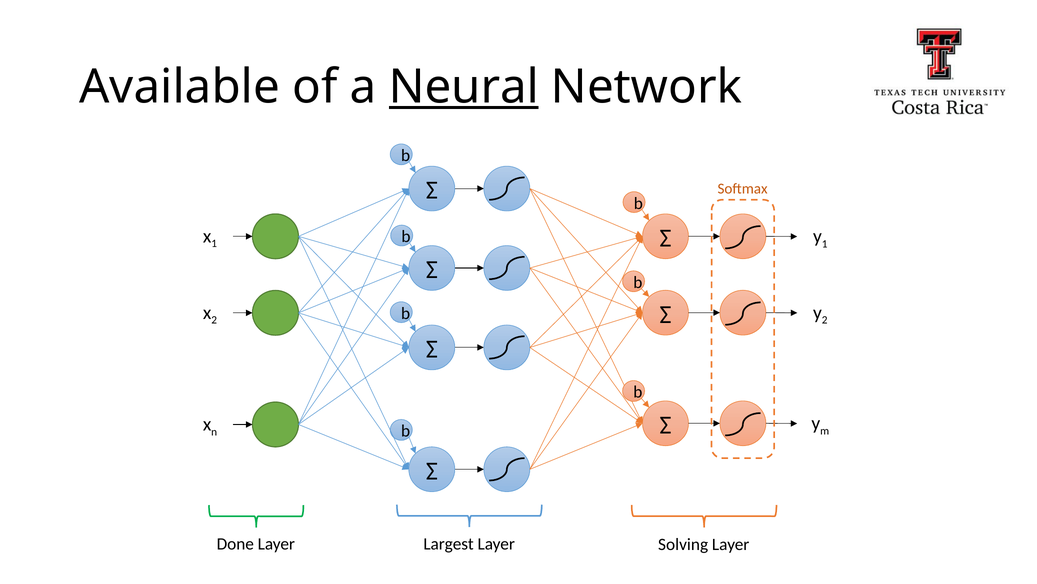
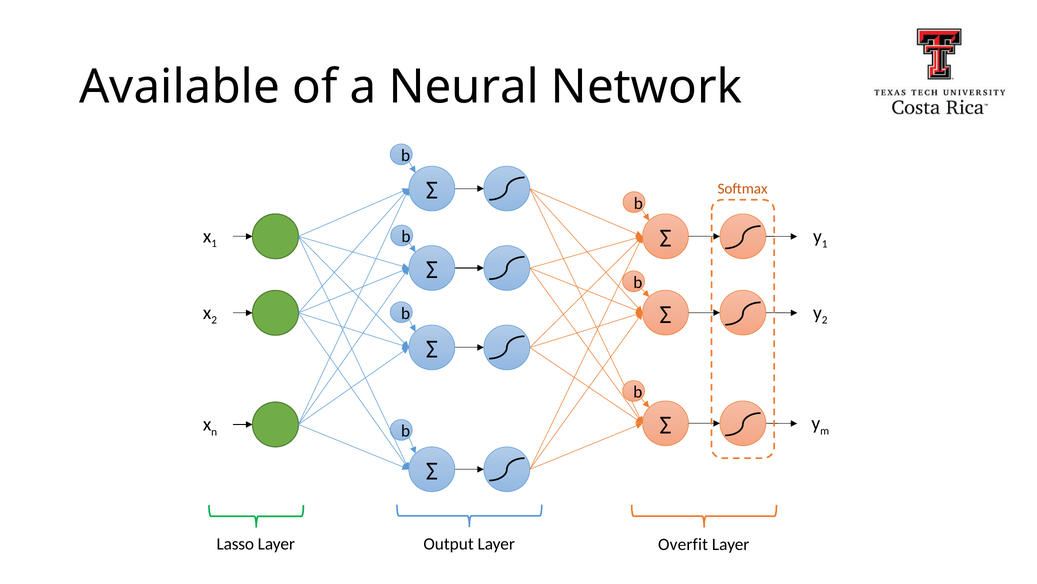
Neural underline: present -> none
Done: Done -> Lasso
Largest: Largest -> Output
Solving: Solving -> Overfit
